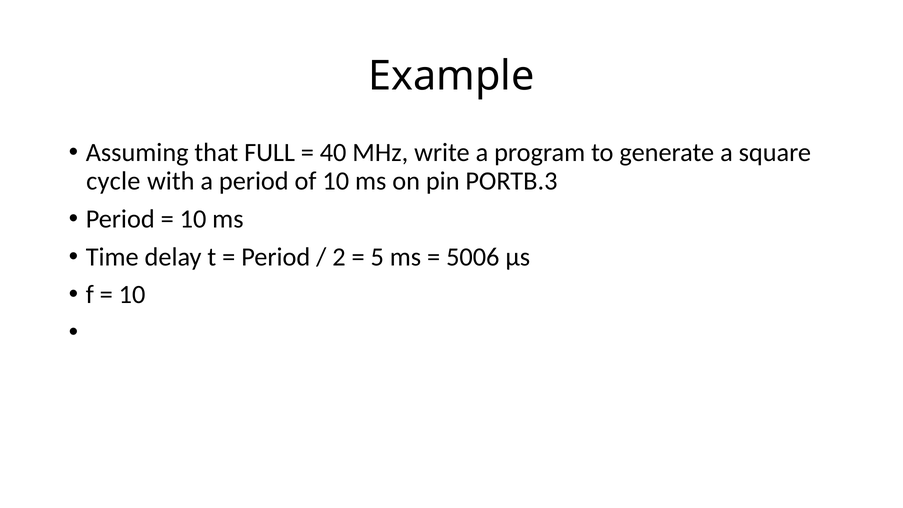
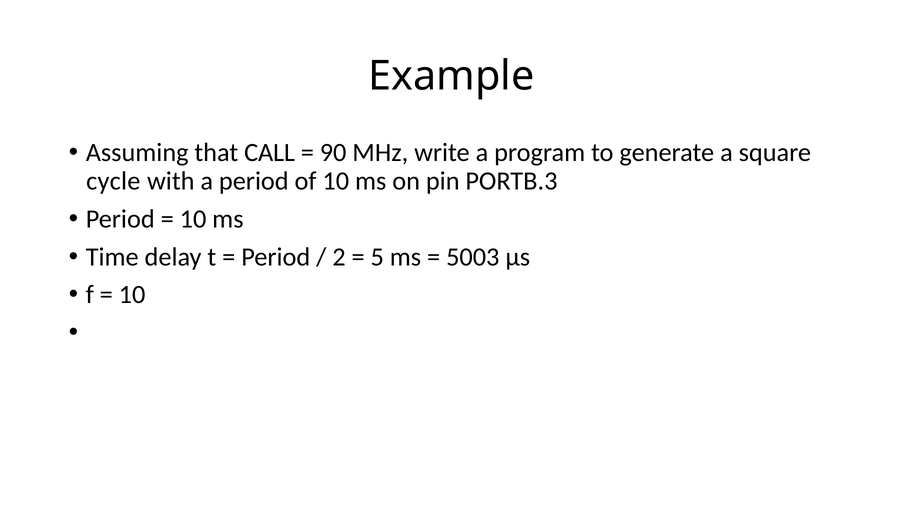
FULL: FULL -> CALL
40: 40 -> 90
5006: 5006 -> 5003
